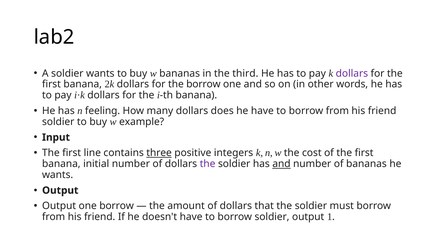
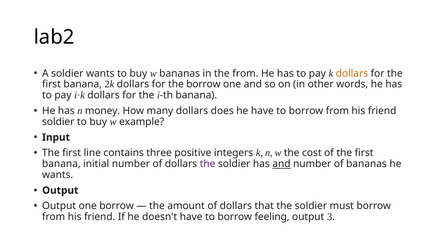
the third: third -> from
dollars at (352, 73) colour: purple -> orange
feeling: feeling -> money
three underline: present -> none
borrow soldier: soldier -> feeling
1: 1 -> 3
